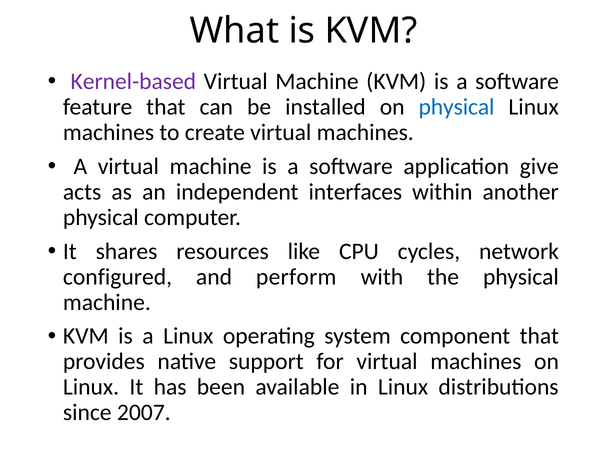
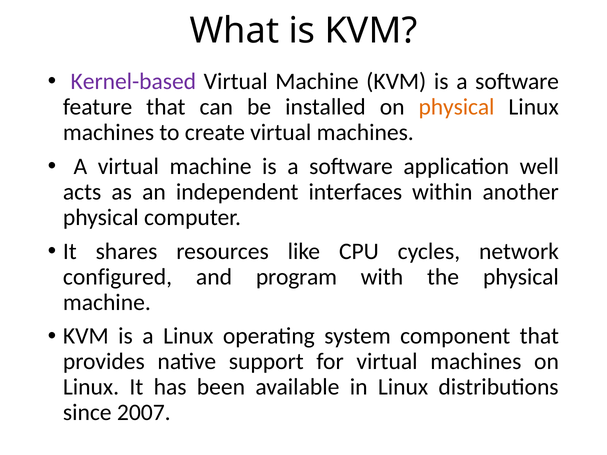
physical at (457, 107) colour: blue -> orange
give: give -> well
perform: perform -> program
